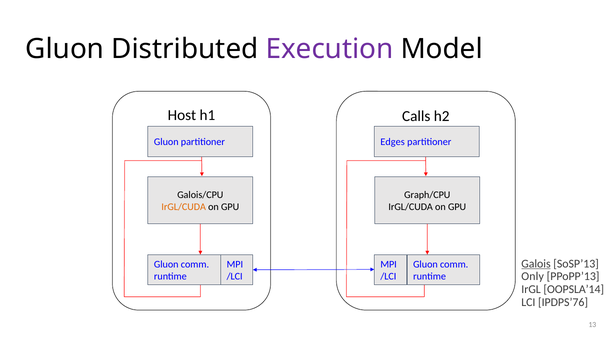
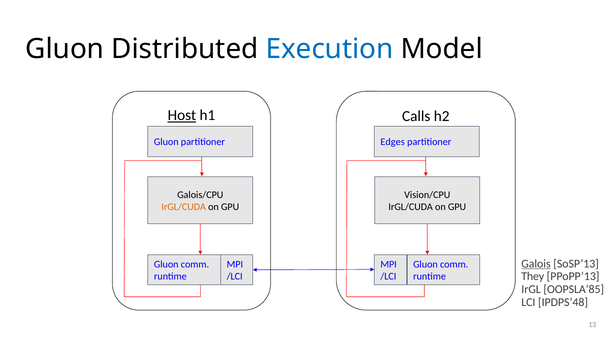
Execution colour: purple -> blue
Host underline: none -> present
Graph/CPU: Graph/CPU -> Vision/CPU
Only: Only -> They
OOPSLA’14: OOPSLA’14 -> OOPSLA’85
IPDPS’76: IPDPS’76 -> IPDPS’48
